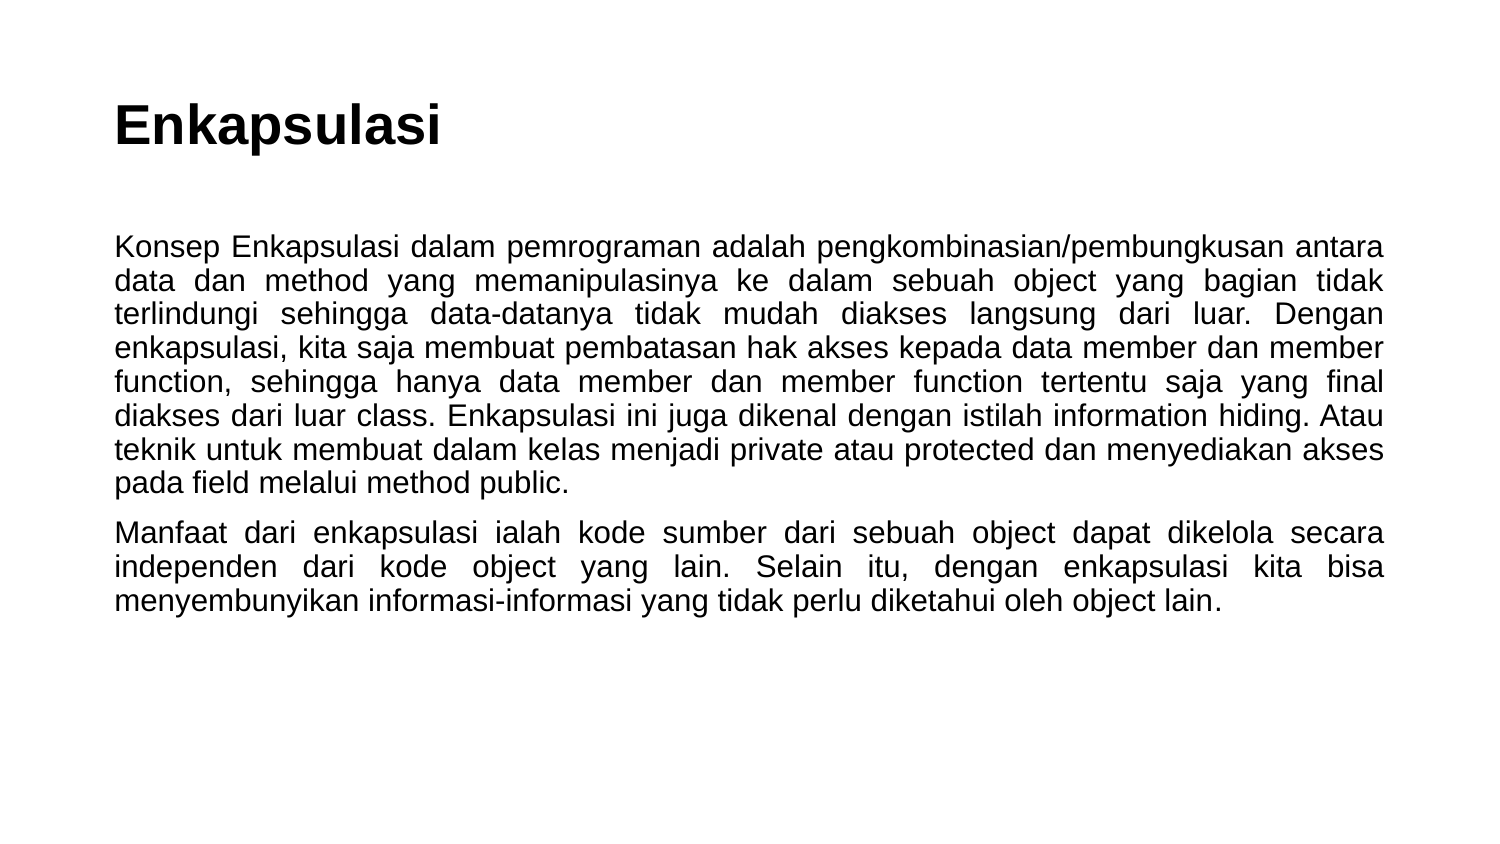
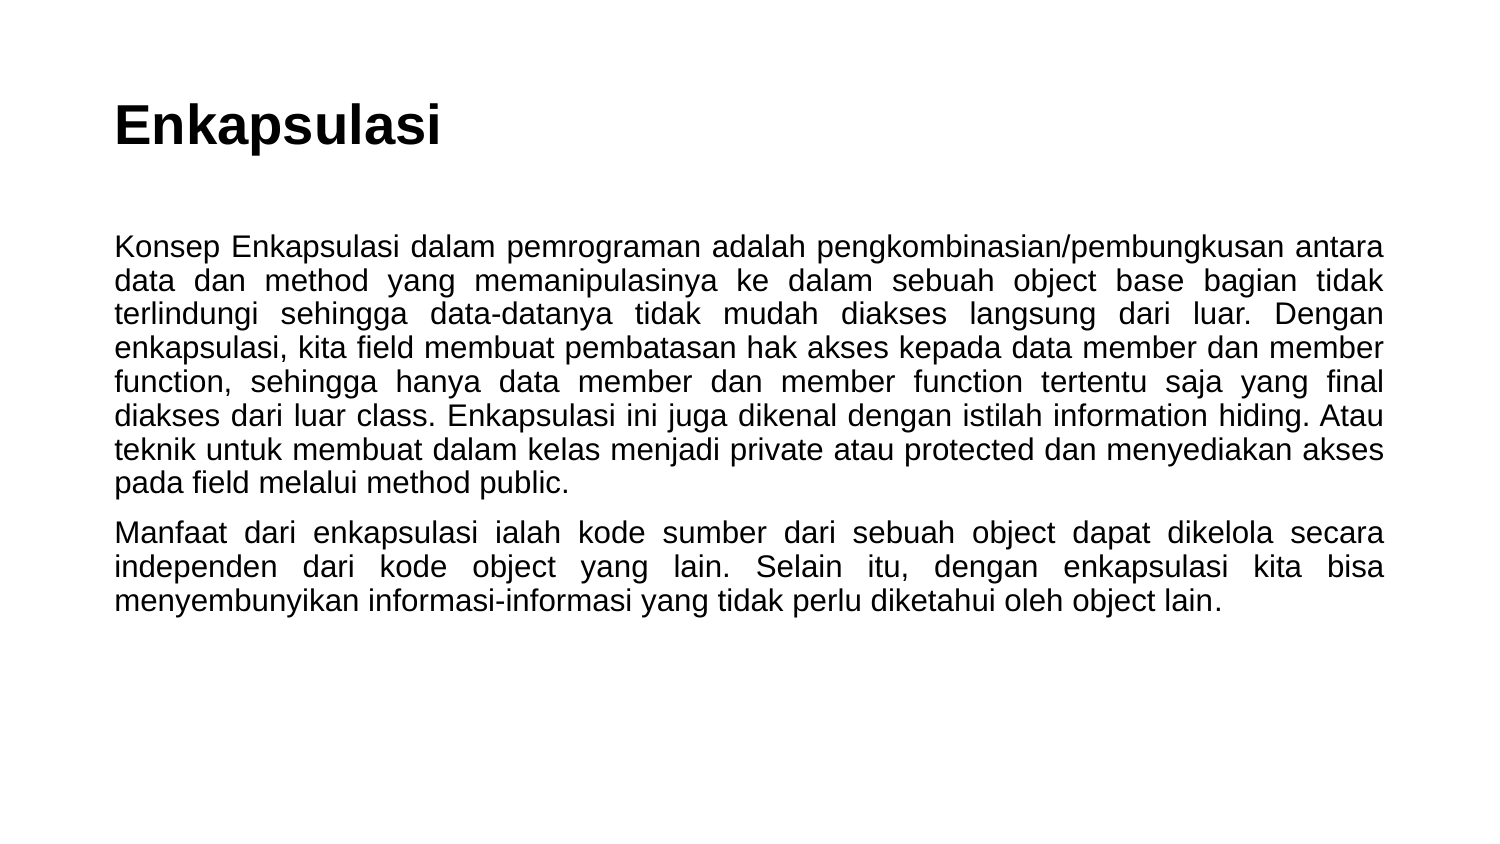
sebuah object yang: yang -> base
kita saja: saja -> field
